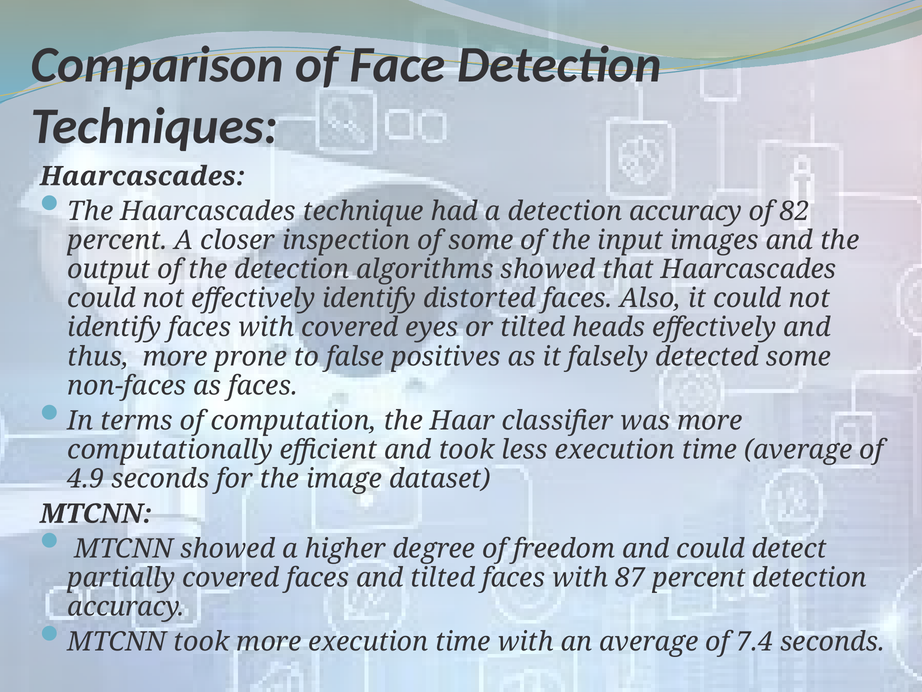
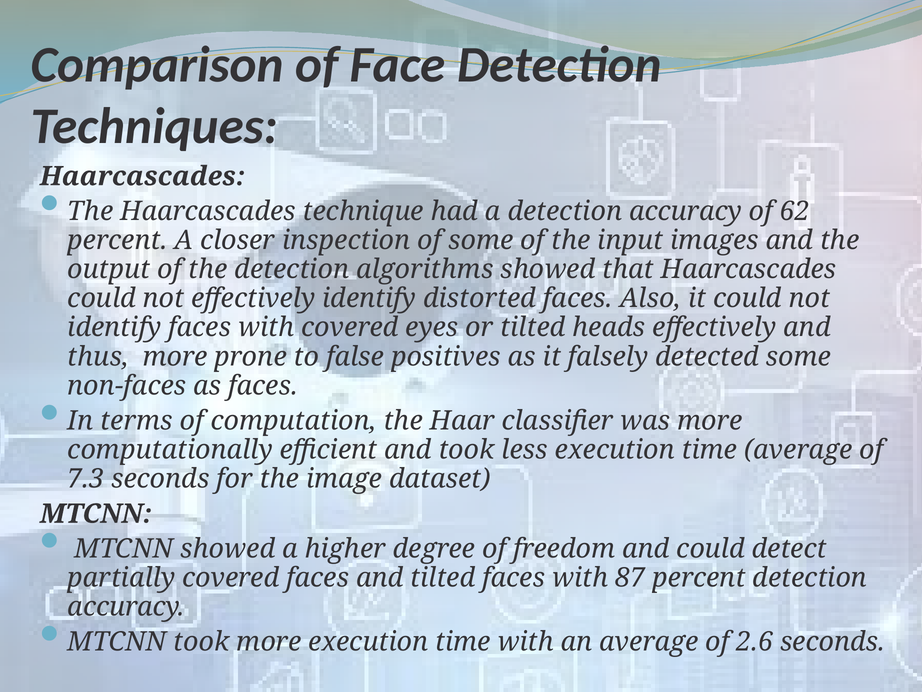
82: 82 -> 62
4.9: 4.9 -> 7.3
7.4: 7.4 -> 2.6
